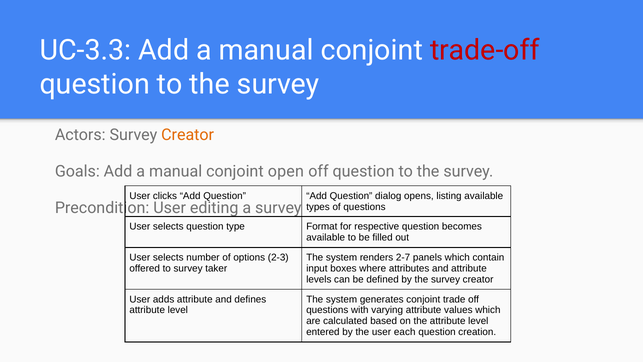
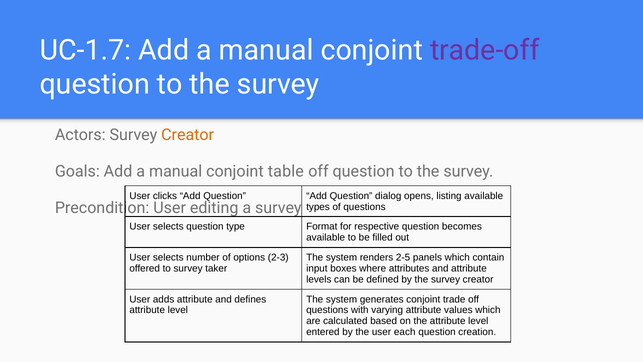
UC-3.3: UC-3.3 -> UC-1.7
trade-off colour: red -> purple
open: open -> table
2-7: 2-7 -> 2-5
